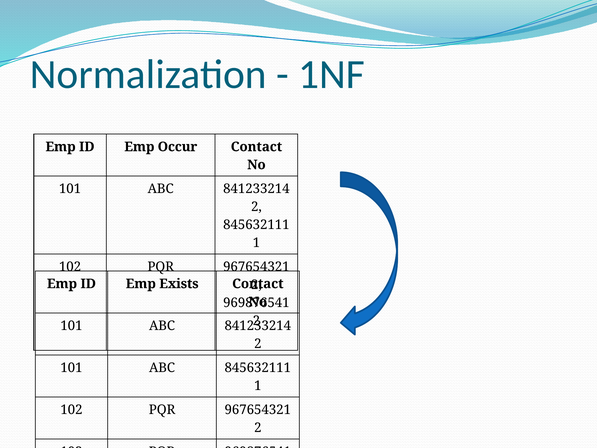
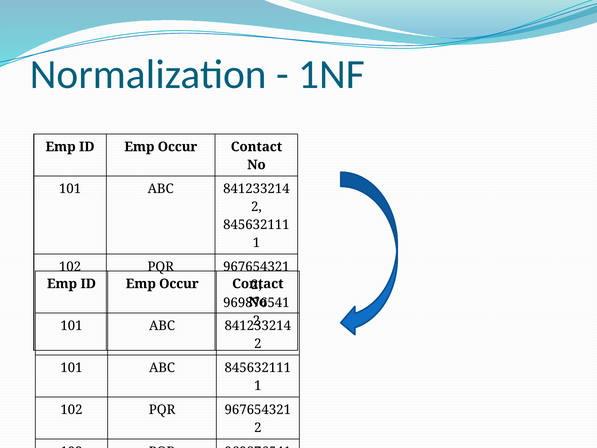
Exists at (179, 284): Exists -> Occur
